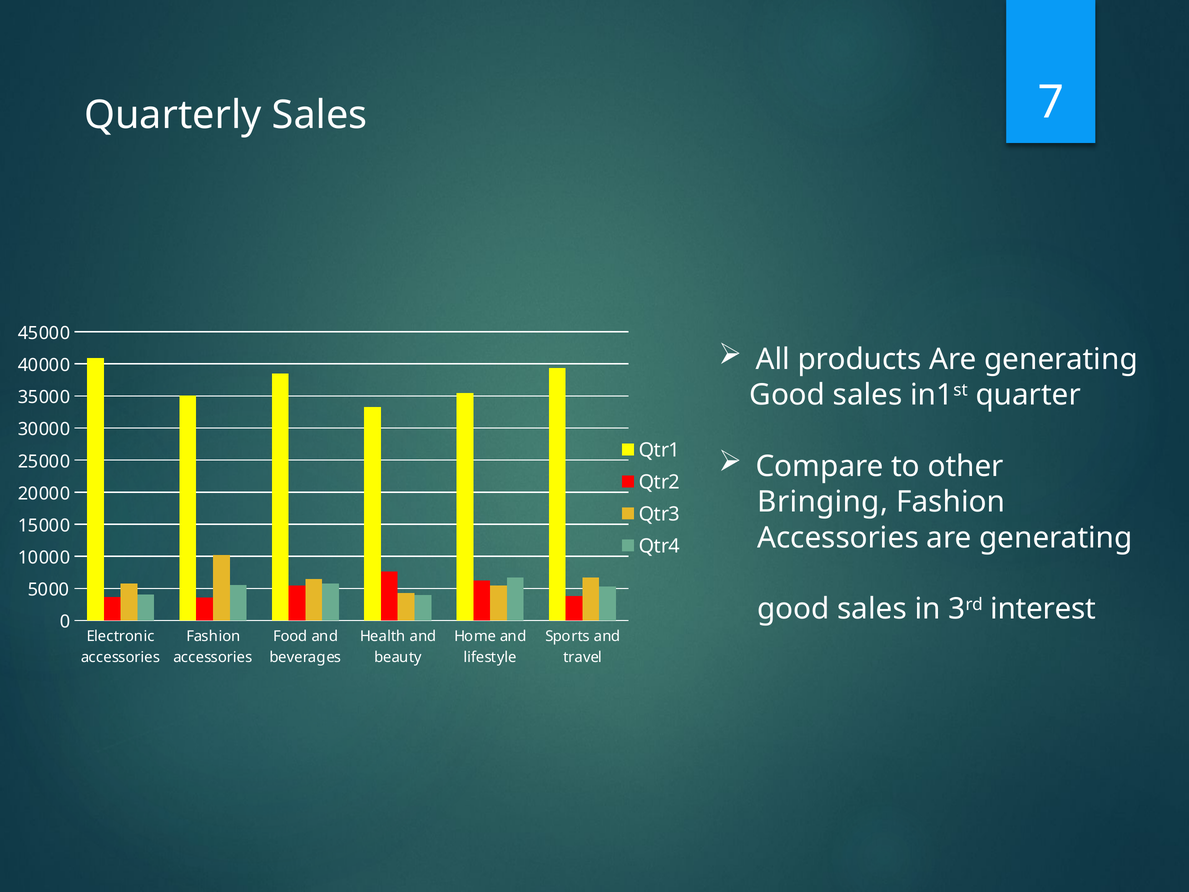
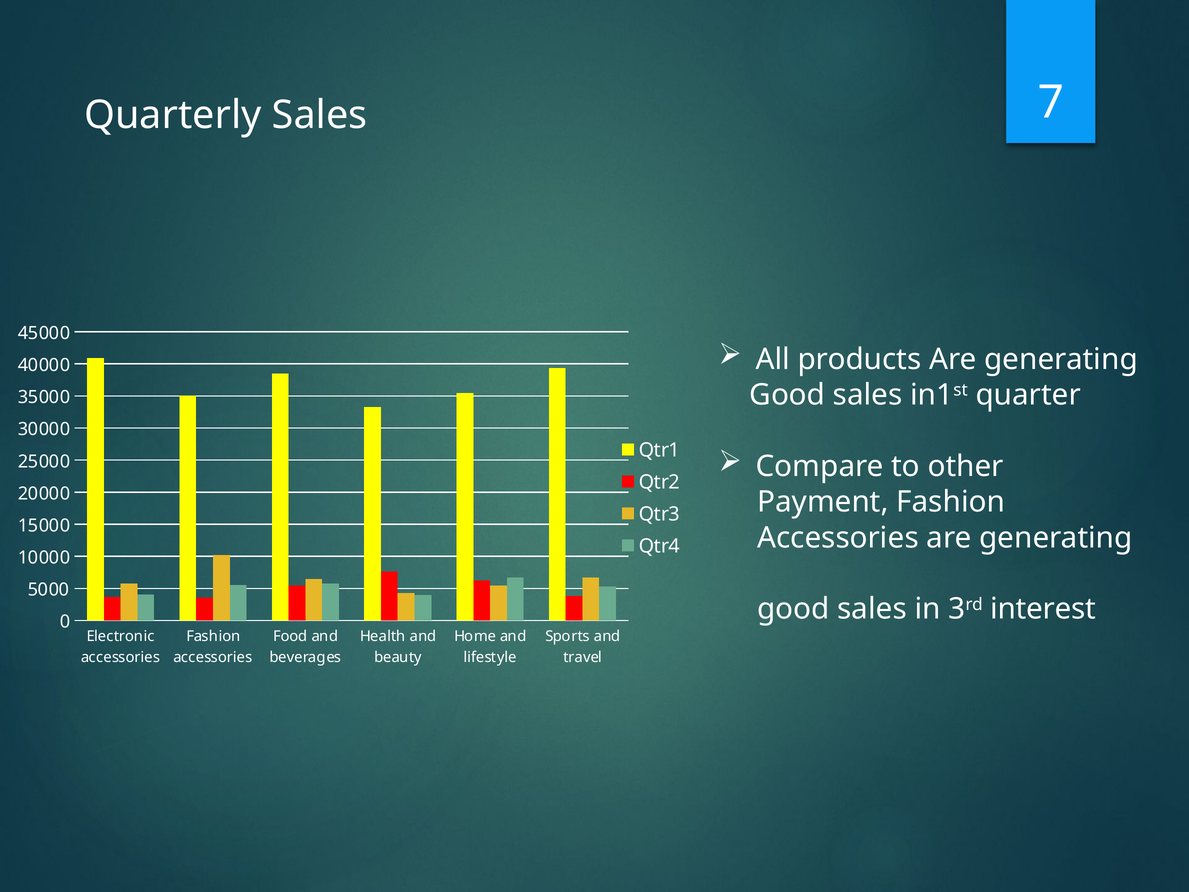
Bringing: Bringing -> Payment
